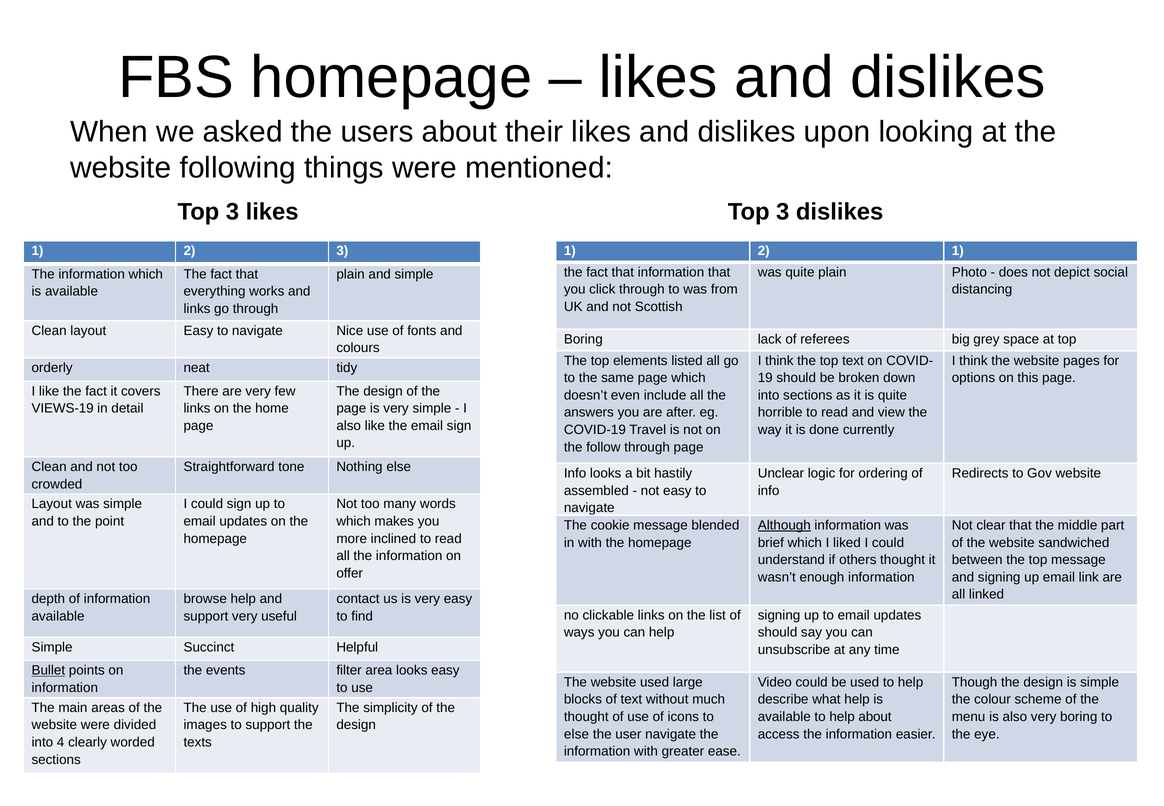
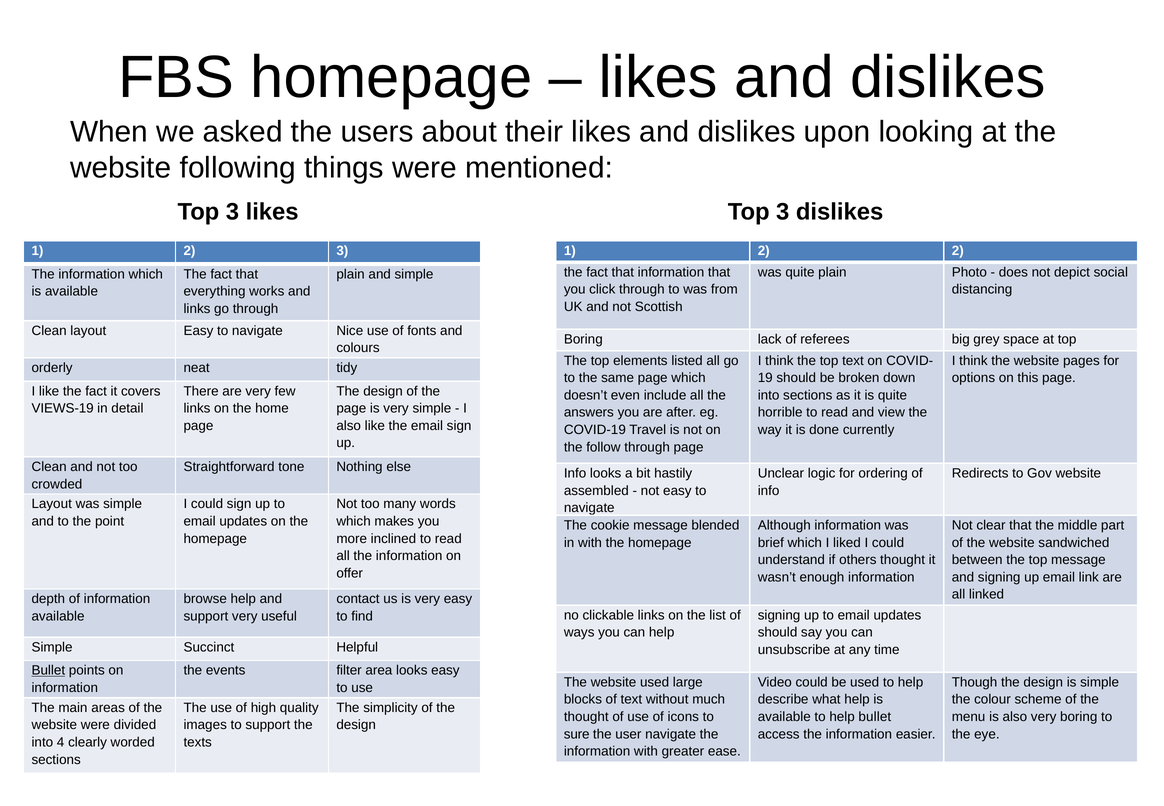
2 1: 1 -> 2
Although underline: present -> none
help about: about -> bullet
else at (577, 734): else -> sure
